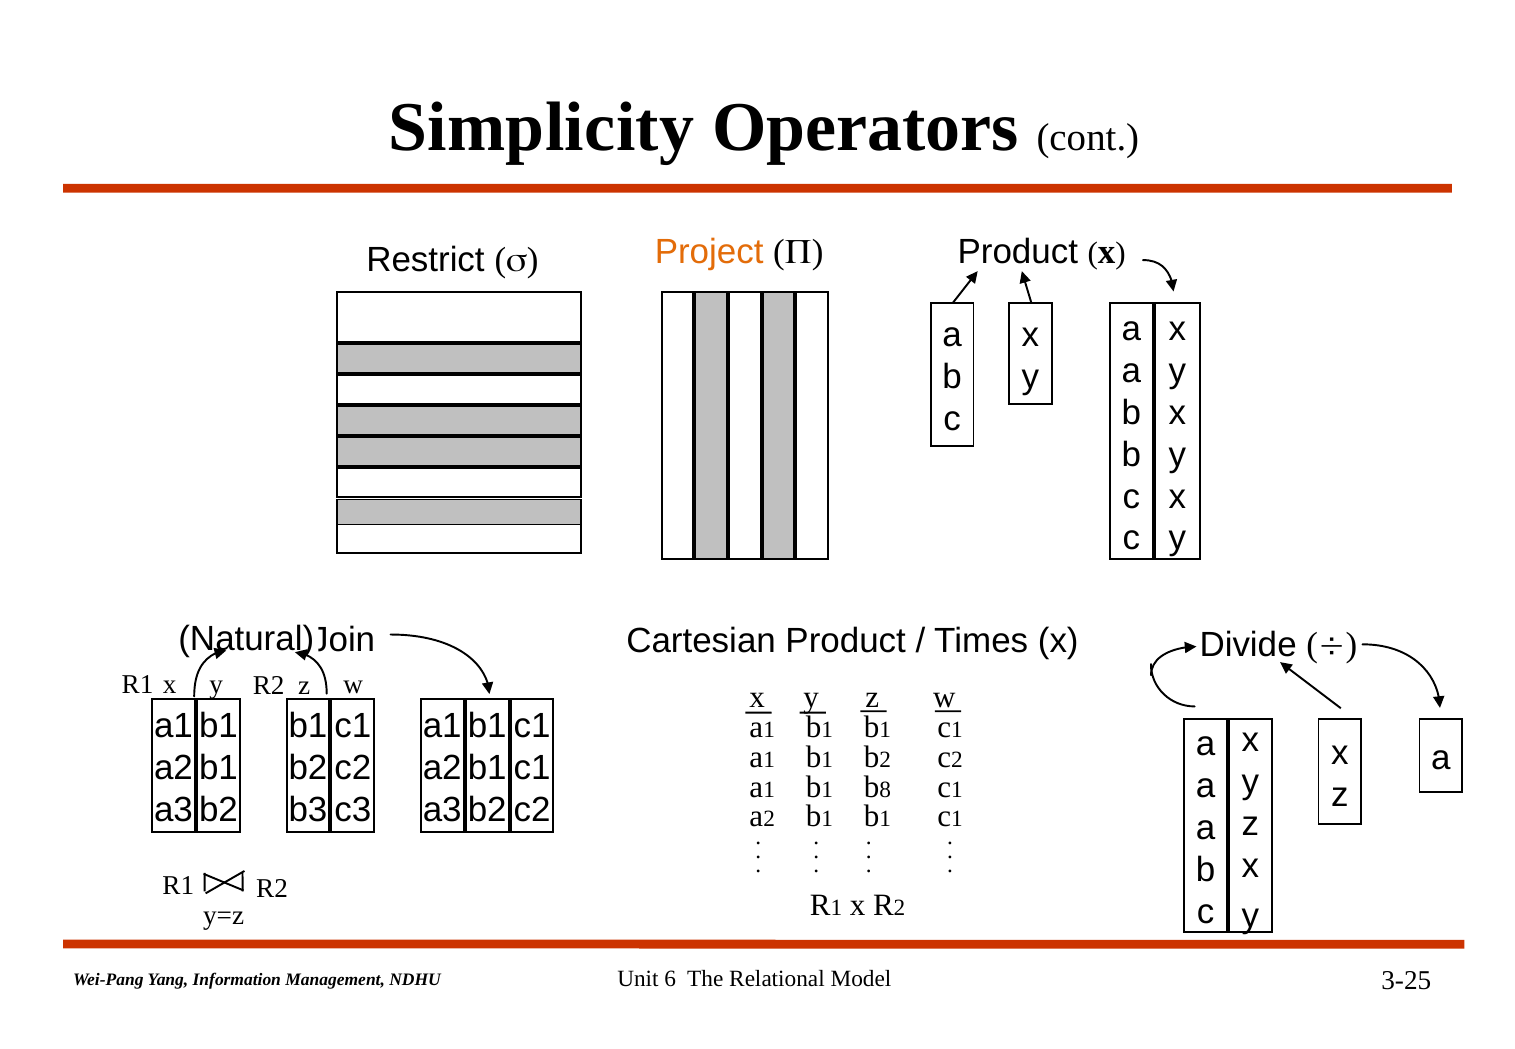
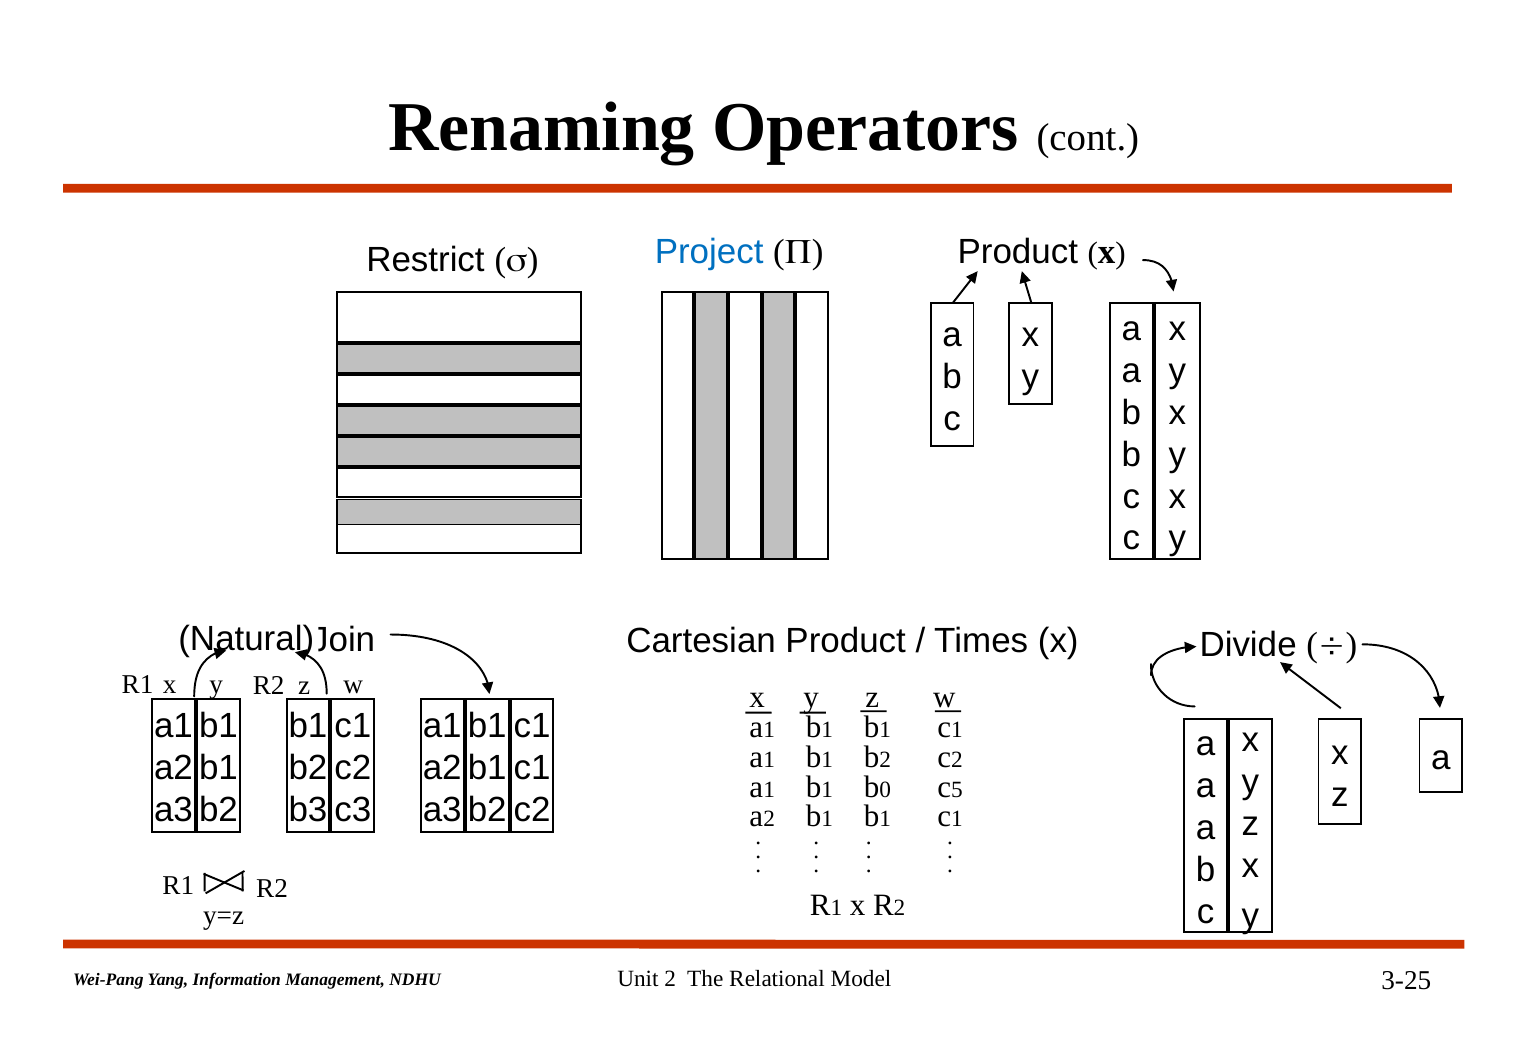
Simplicity: Simplicity -> Renaming
Project colour: orange -> blue
8: 8 -> 0
1 at (957, 789): 1 -> 5
Unit 6: 6 -> 2
